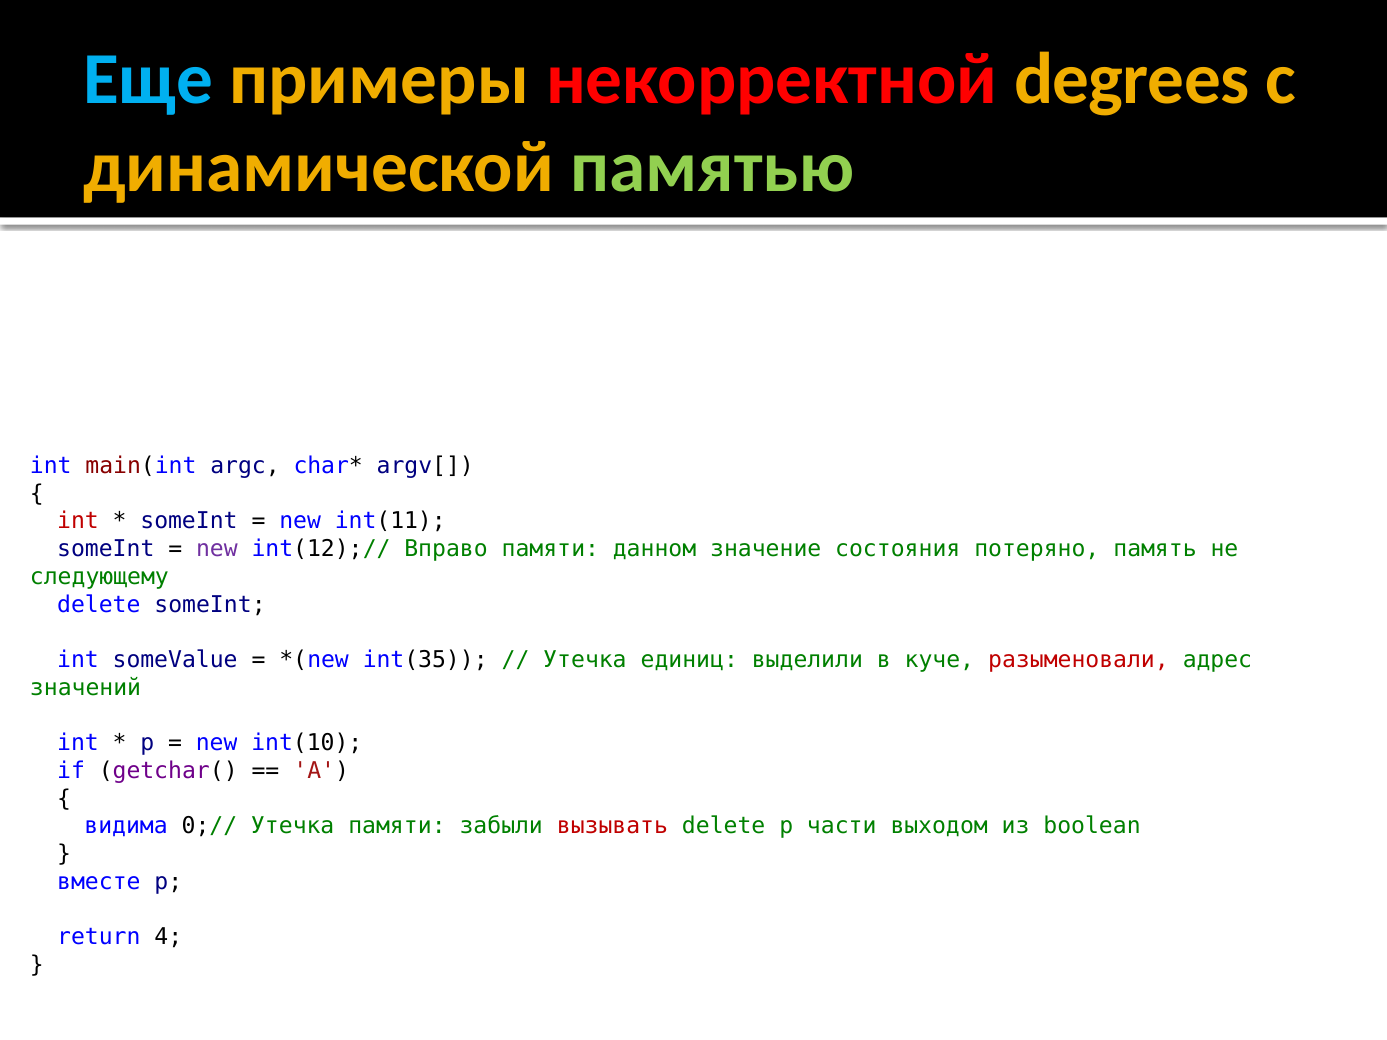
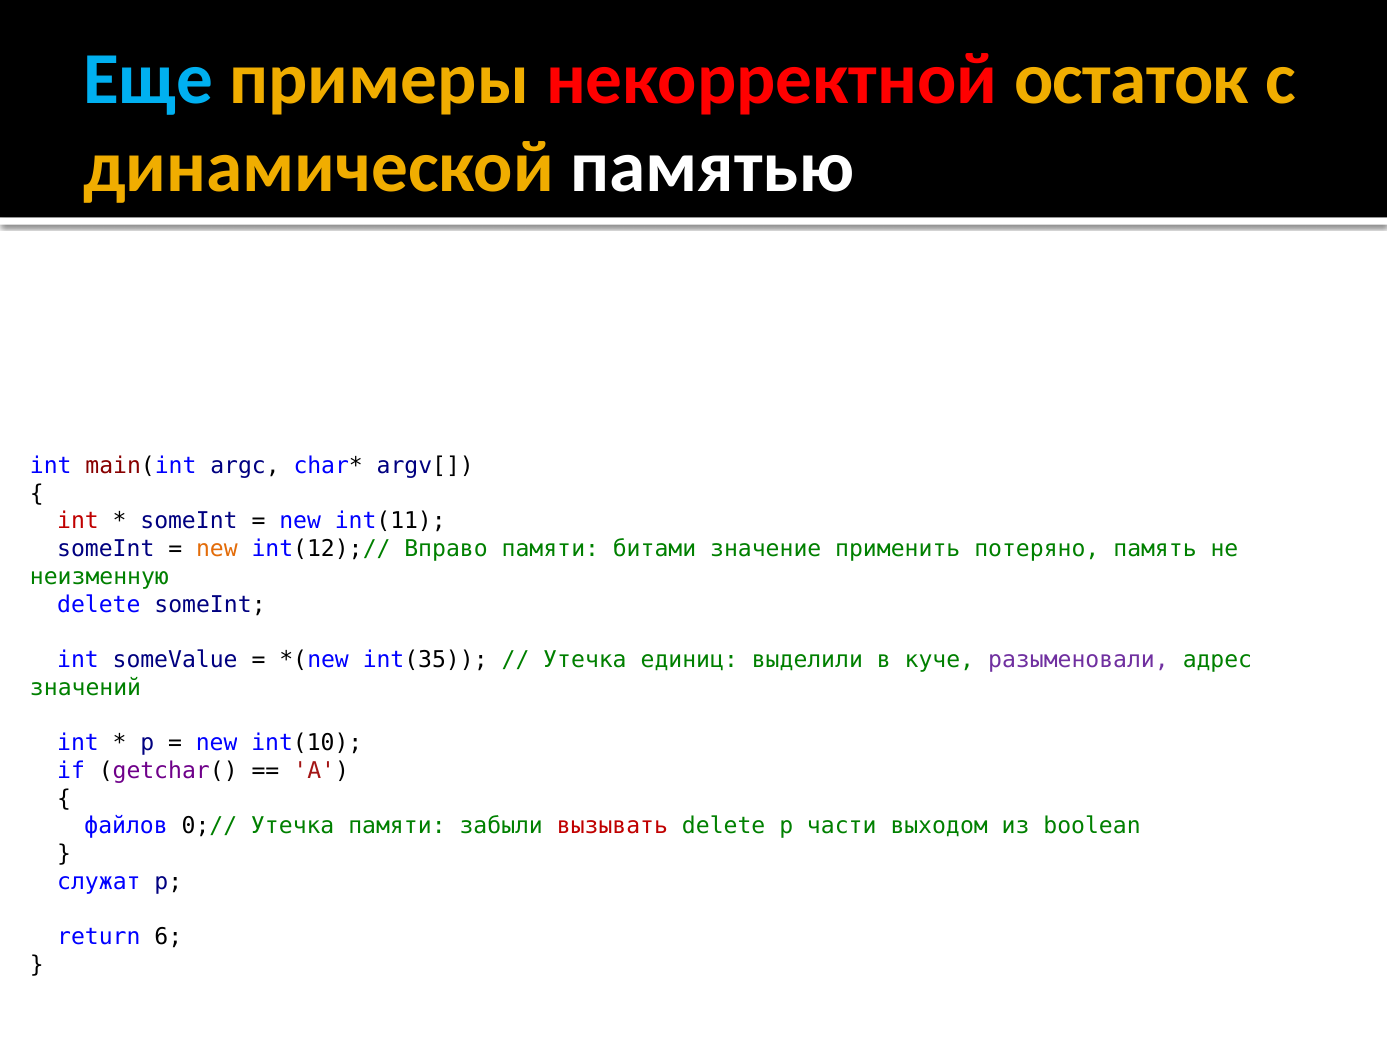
degrees: degrees -> остаток
памятью colour: light green -> white
new at (217, 549) colour: purple -> orange
данном: данном -> битами
состояния: состояния -> применить
следующему: следующему -> неизменную
разыменовали colour: red -> purple
видима: видима -> файлов
вместе: вместе -> служат
4: 4 -> 6
